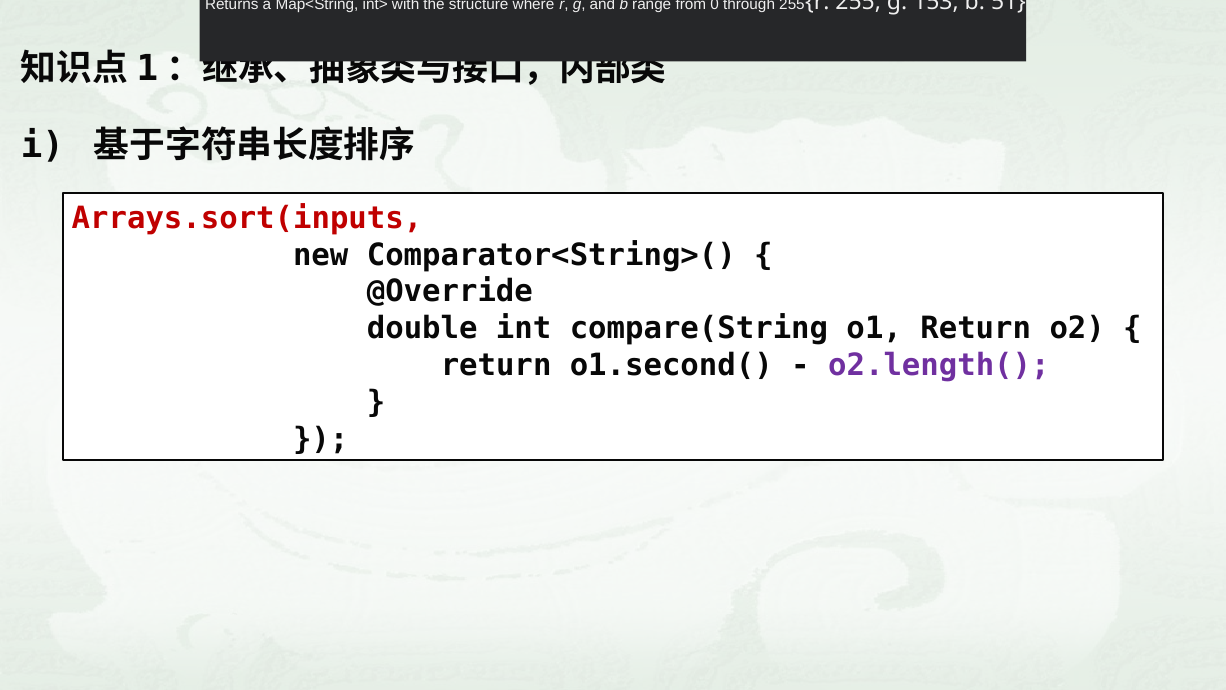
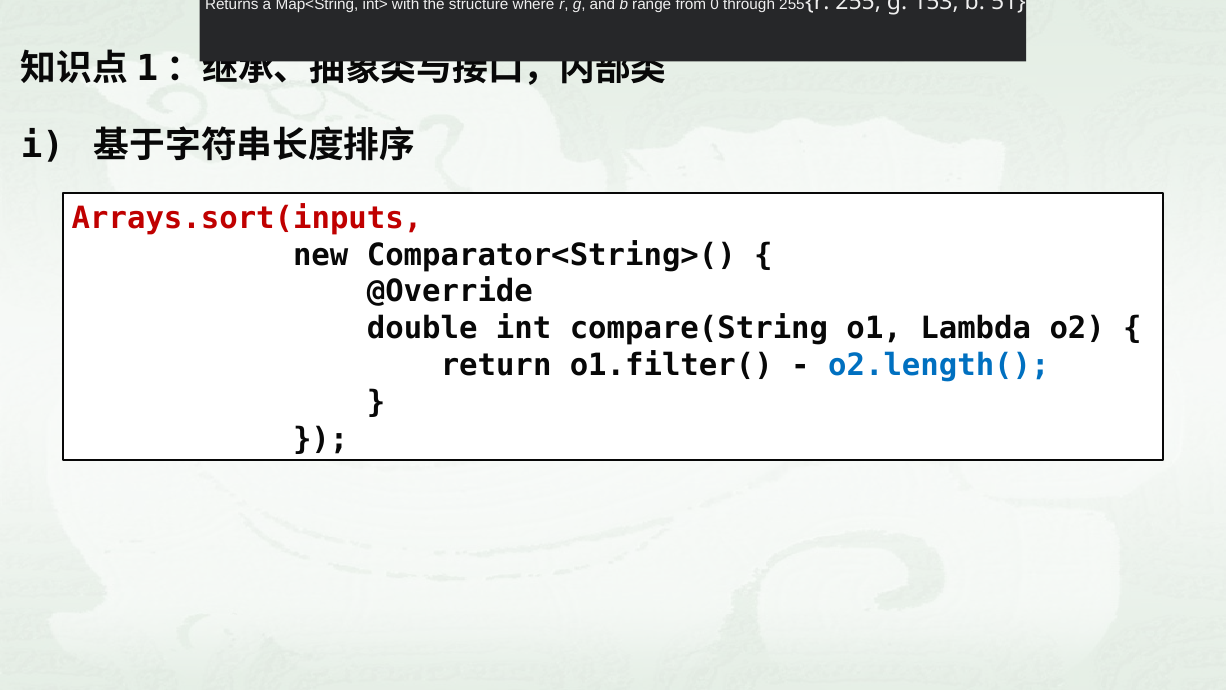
o1 Return: Return -> Lambda
o1.second(: o1.second( -> o1.filter(
o2.length( colour: purple -> blue
